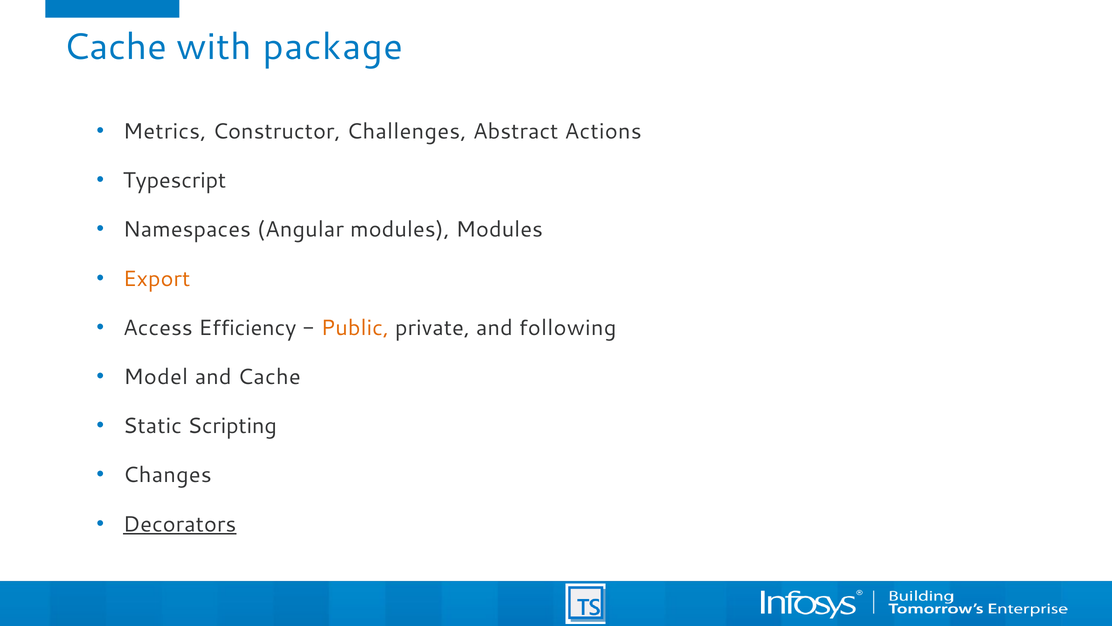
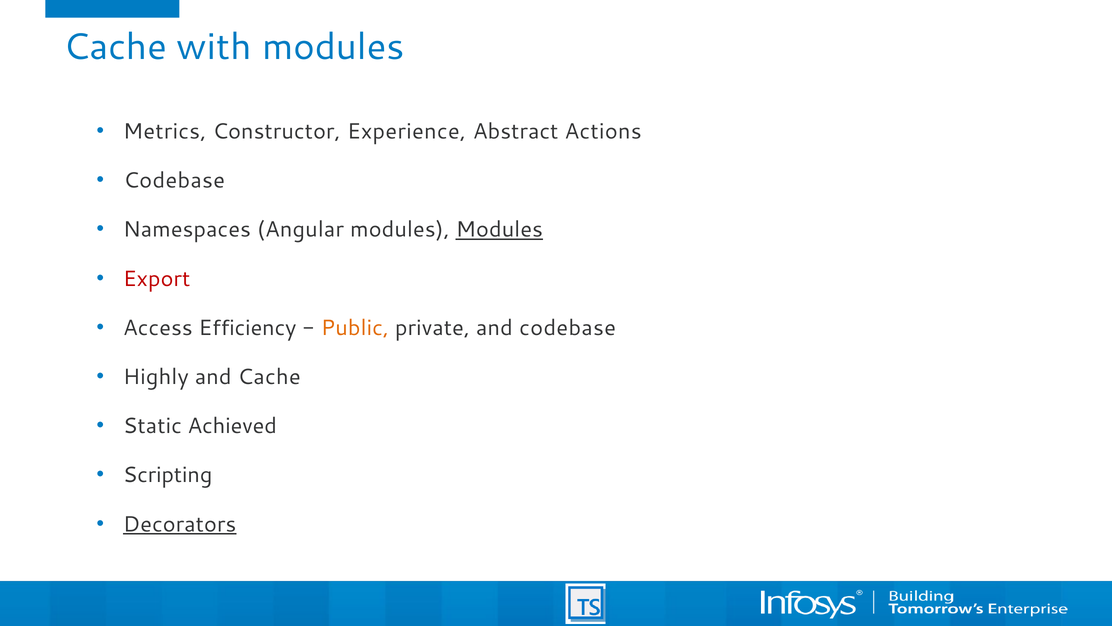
with package: package -> modules
Challenges: Challenges -> Experience
Typescript at (174, 180): Typescript -> Codebase
Modules at (499, 230) underline: none -> present
Export colour: orange -> red
and following: following -> codebase
Model: Model -> Highly
Scripting: Scripting -> Achieved
Changes: Changes -> Scripting
